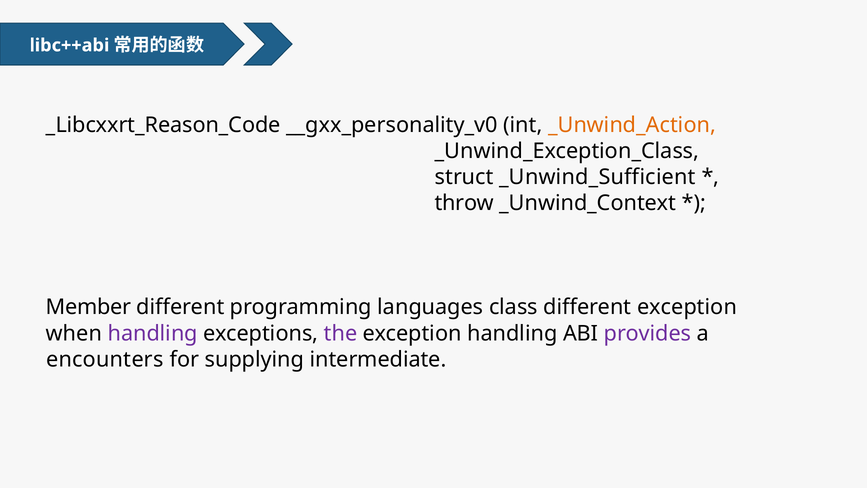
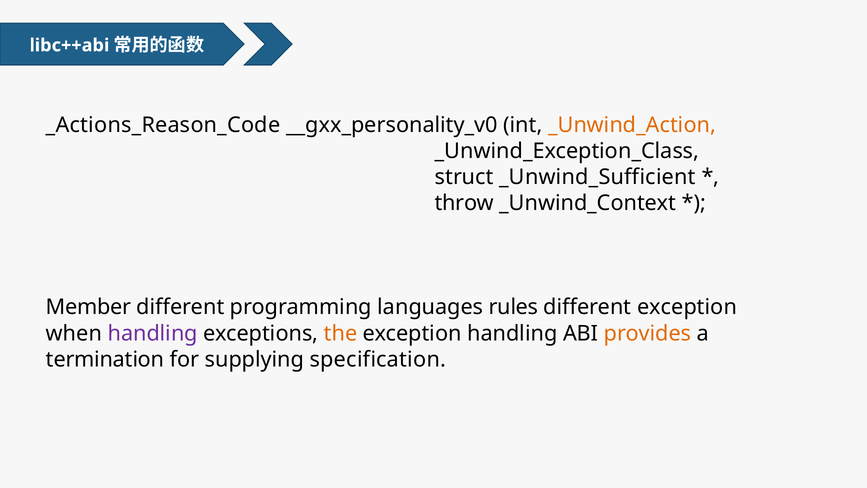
_Libcxxrt_Reason_Code: _Libcxxrt_Reason_Code -> _Actions_Reason_Code
class: class -> rules
the colour: purple -> orange
provides colour: purple -> orange
encounters: encounters -> termination
intermediate: intermediate -> specification
